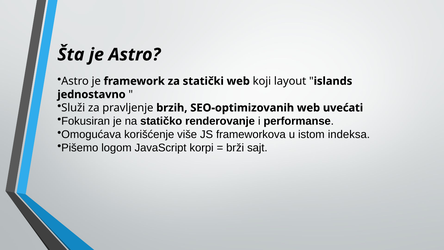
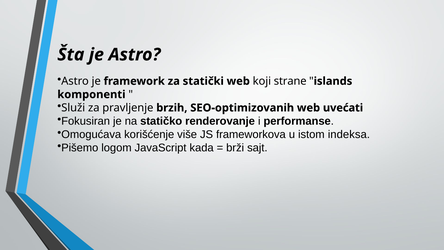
layout: layout -> strane
jednostavno: jednostavno -> komponenti
korpi: korpi -> kada
